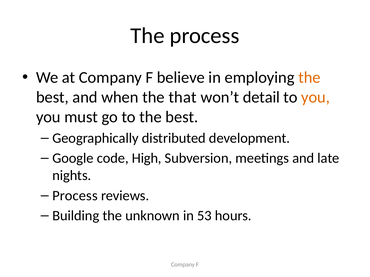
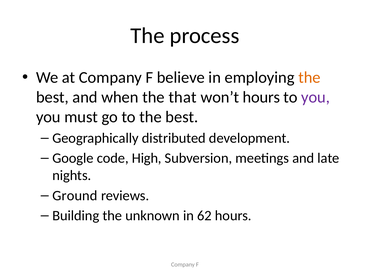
won’t detail: detail -> hours
you at (316, 97) colour: orange -> purple
Process at (75, 196): Process -> Ground
53: 53 -> 62
